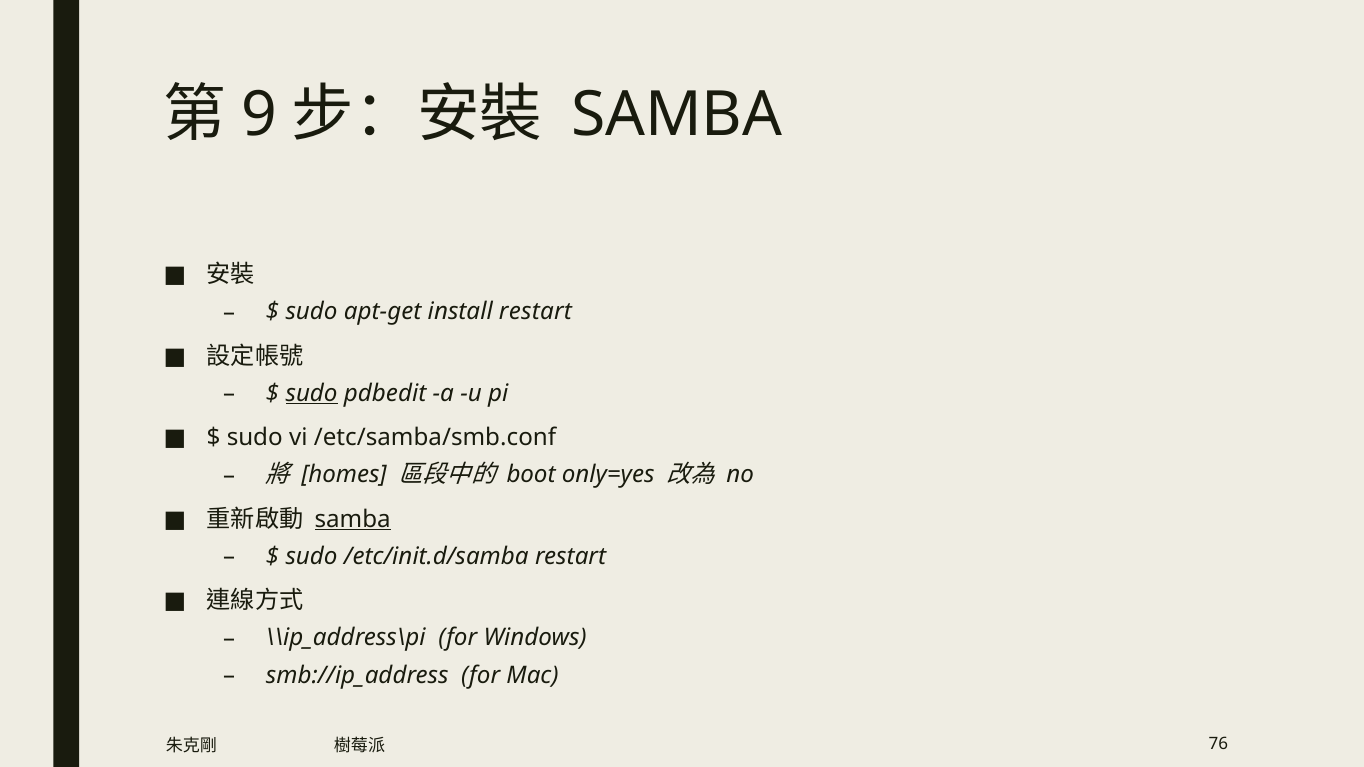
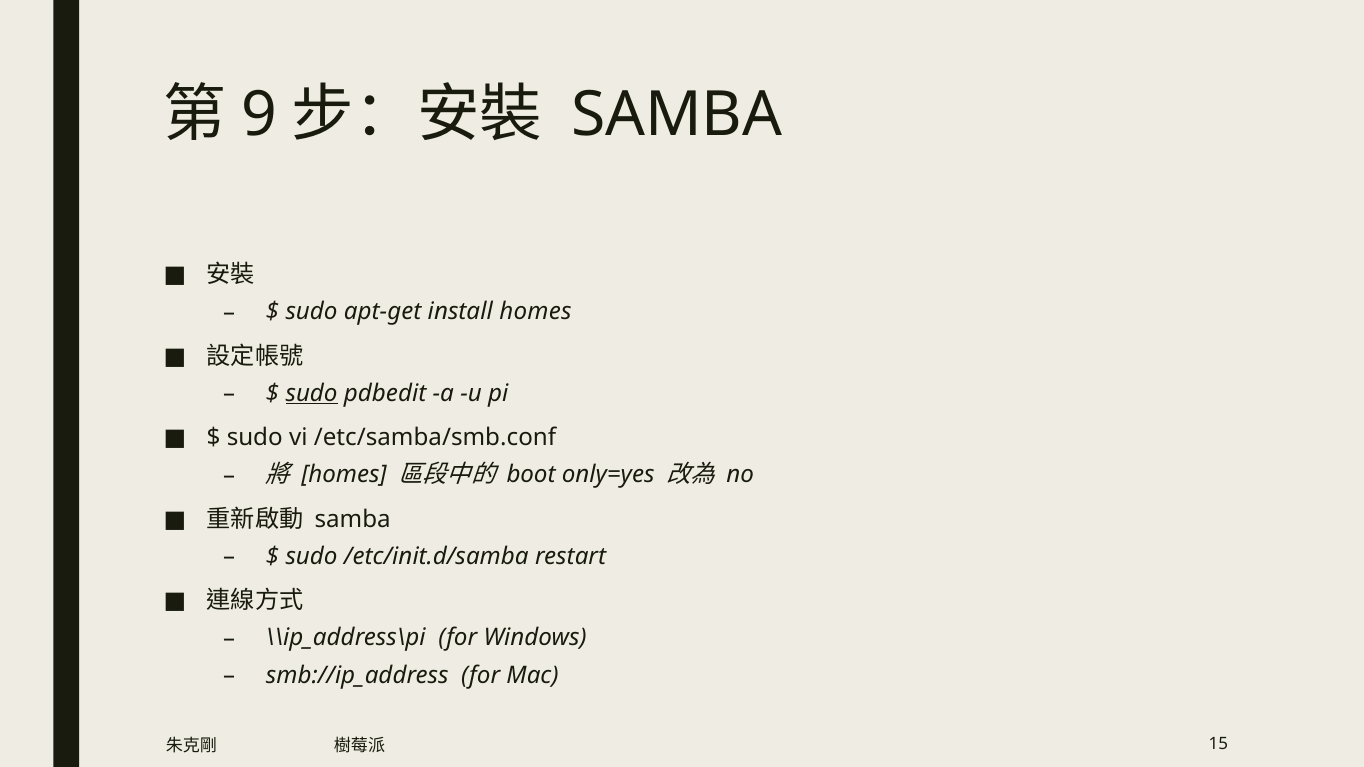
install restart: restart -> homes
samba at (353, 519) underline: present -> none
76: 76 -> 15
